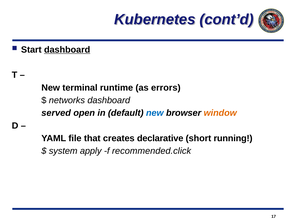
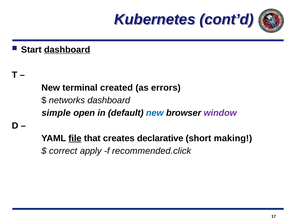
runtime: runtime -> created
served: served -> simple
window colour: orange -> purple
file underline: none -> present
running: running -> making
system: system -> correct
